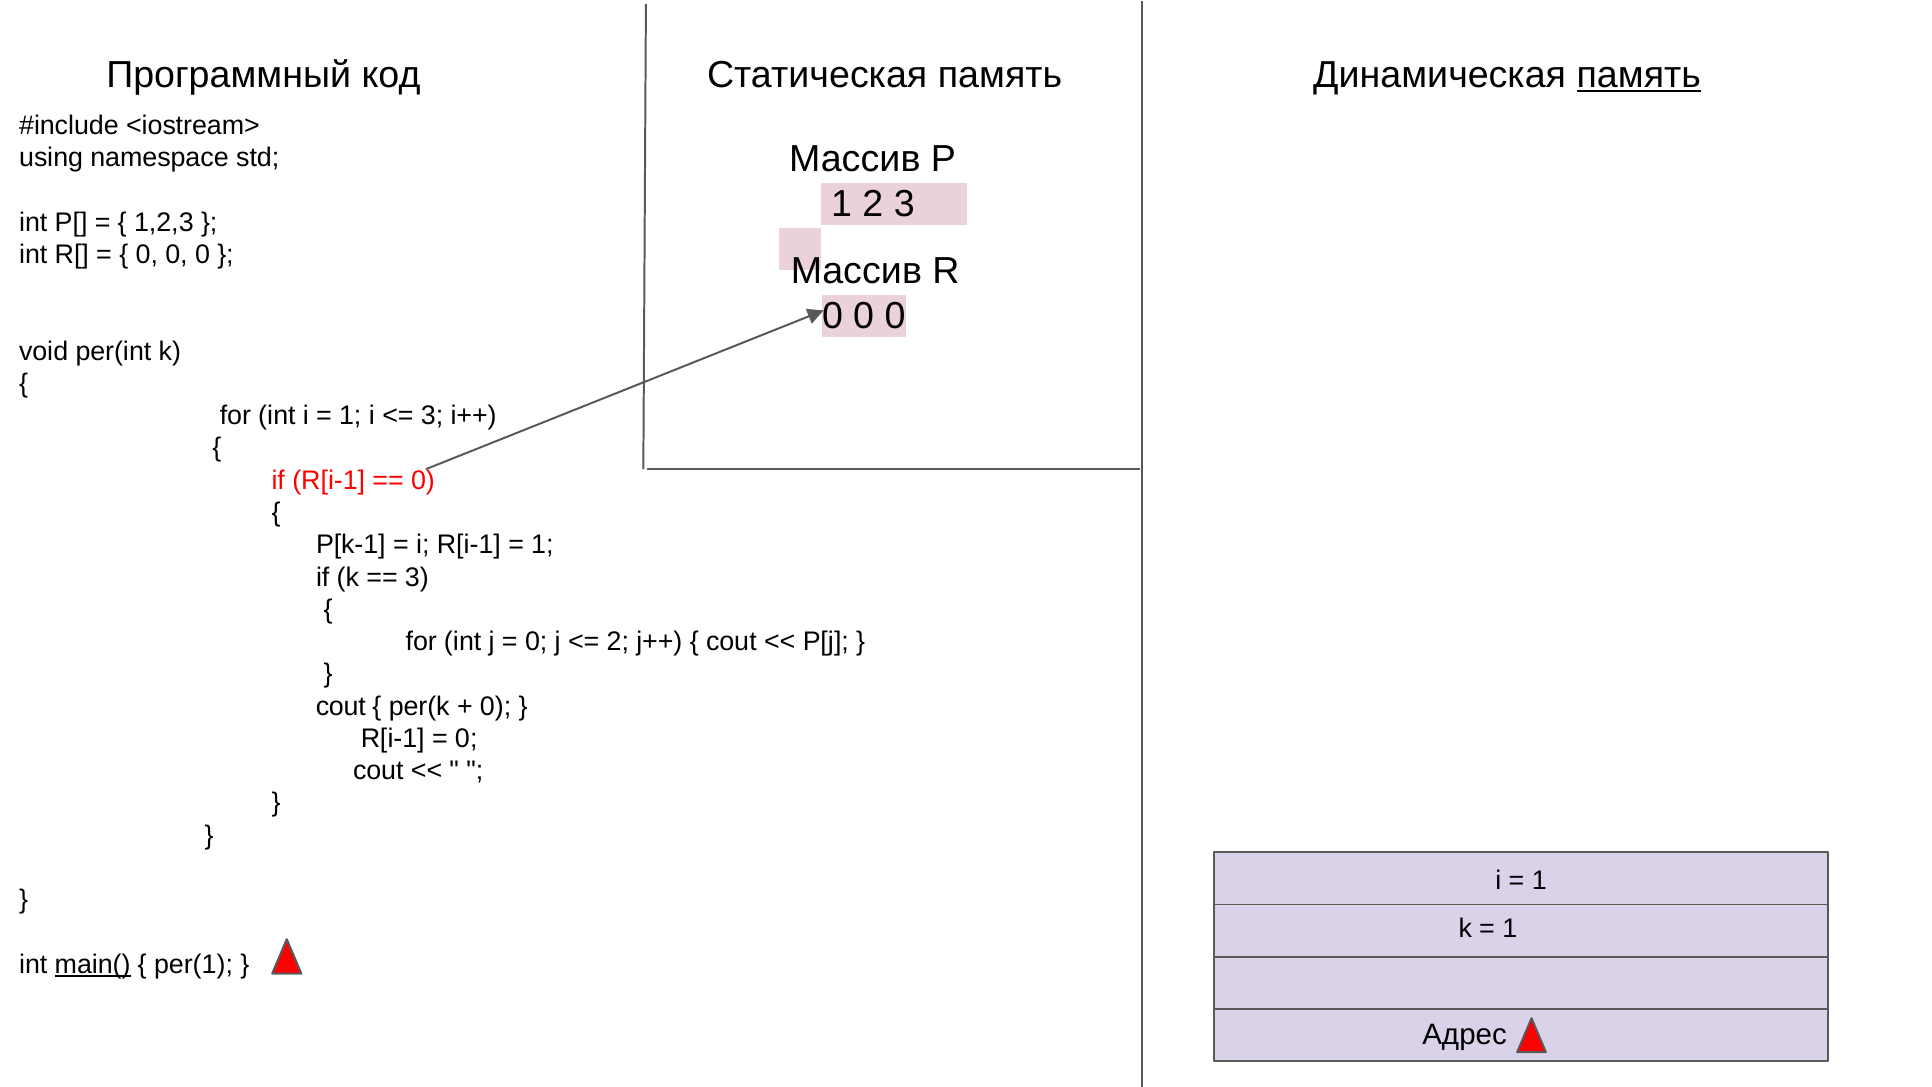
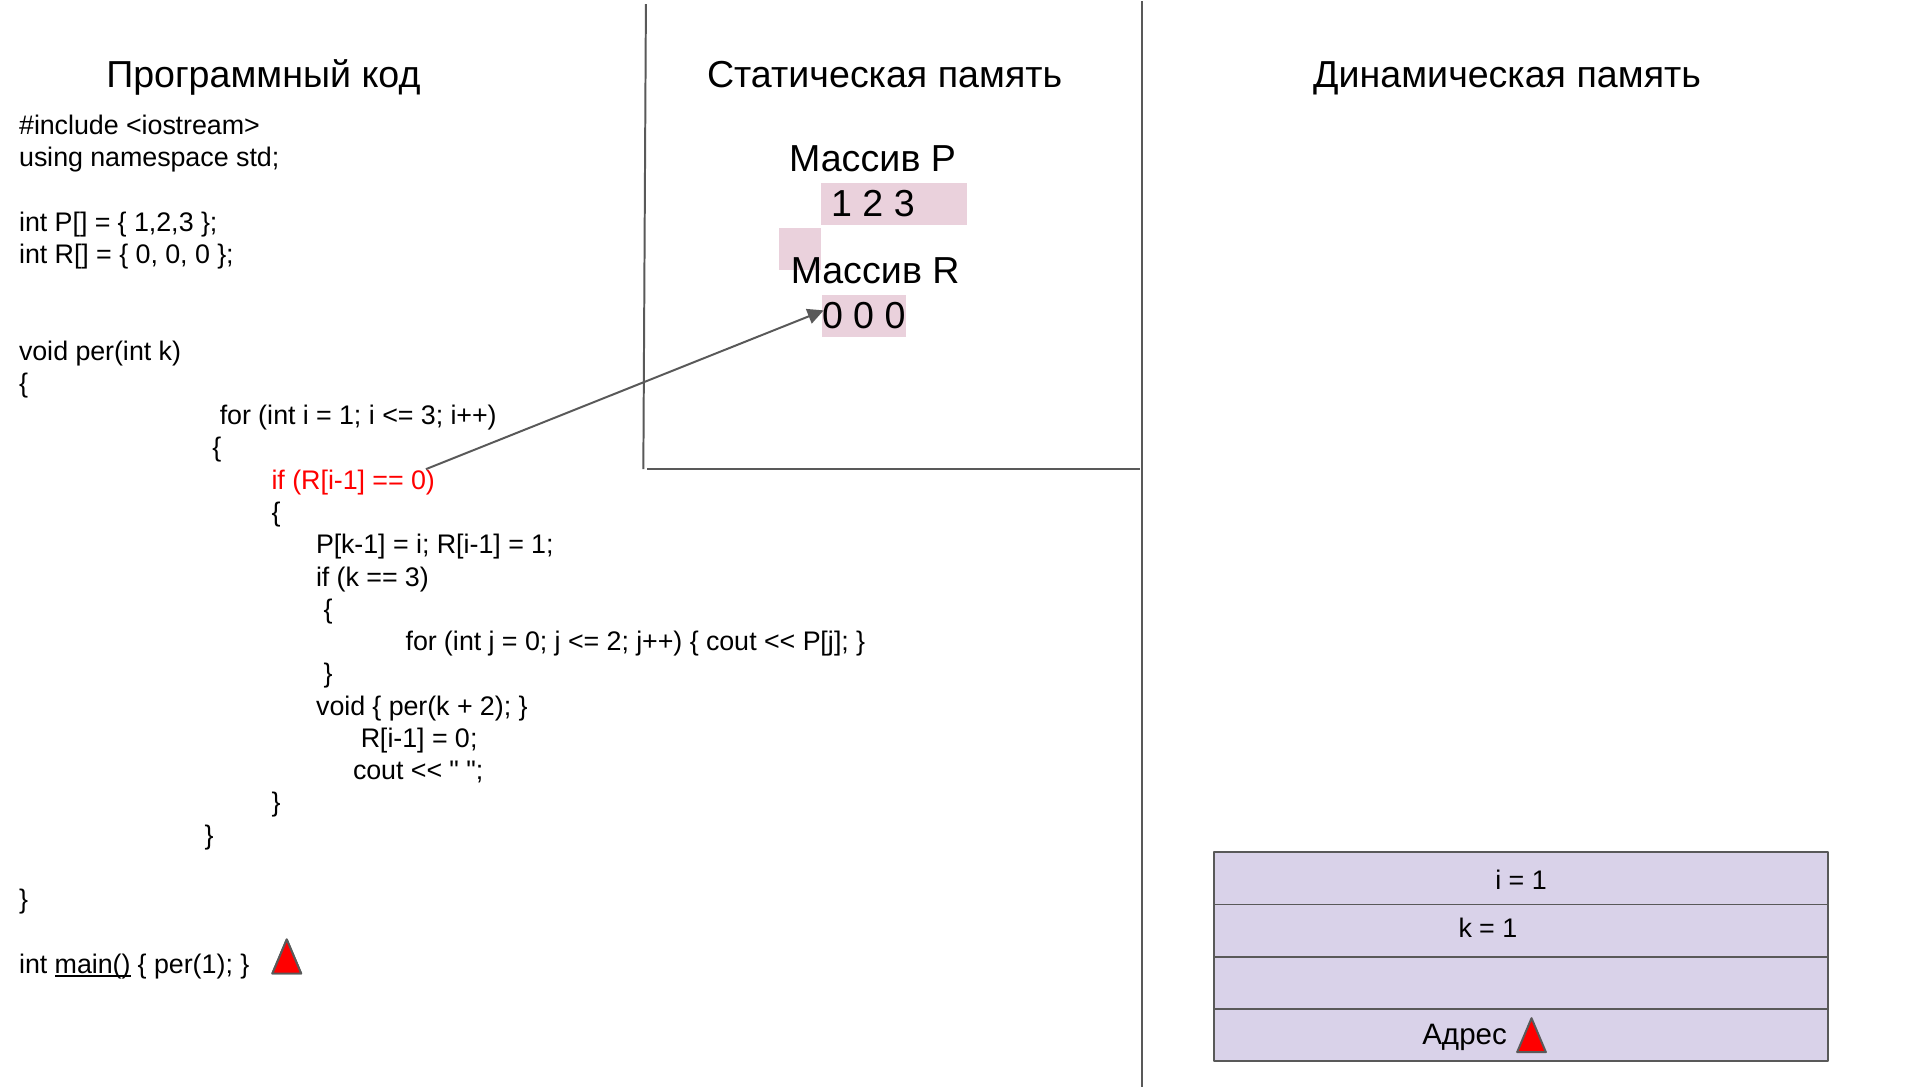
память at (1639, 75) underline: present -> none
cout at (341, 706): cout -> void
0 at (496, 706): 0 -> 2
